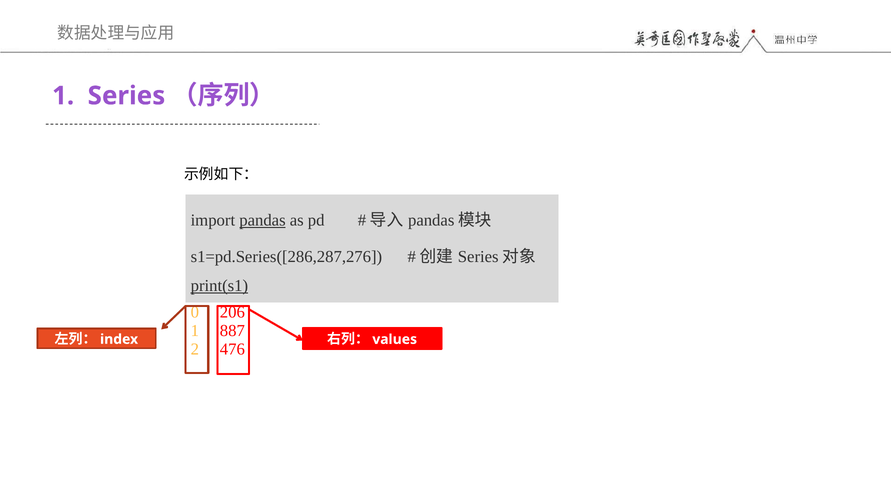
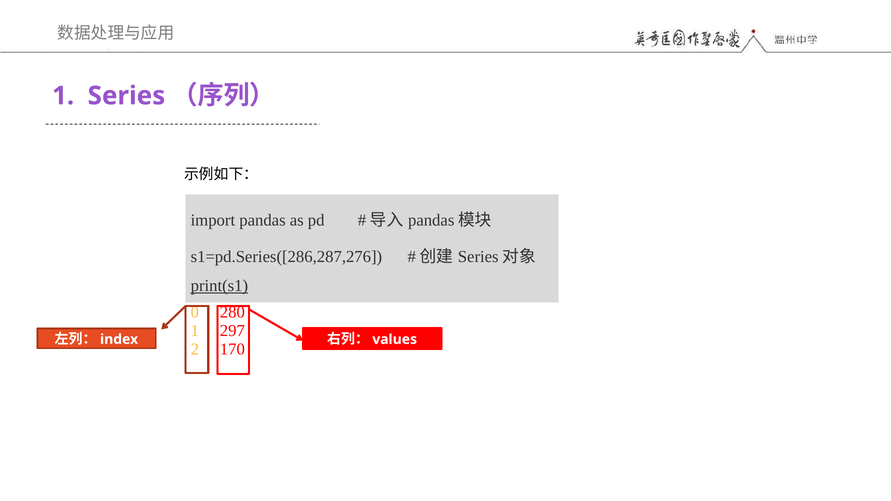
pandas underline: present -> none
206: 206 -> 280
887: 887 -> 297
476: 476 -> 170
